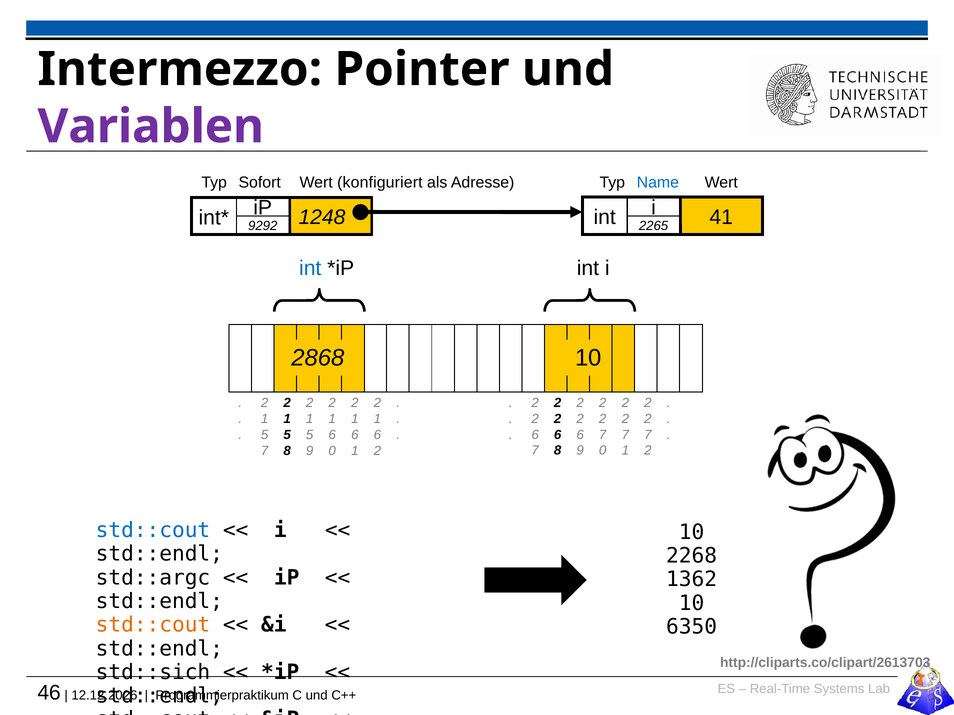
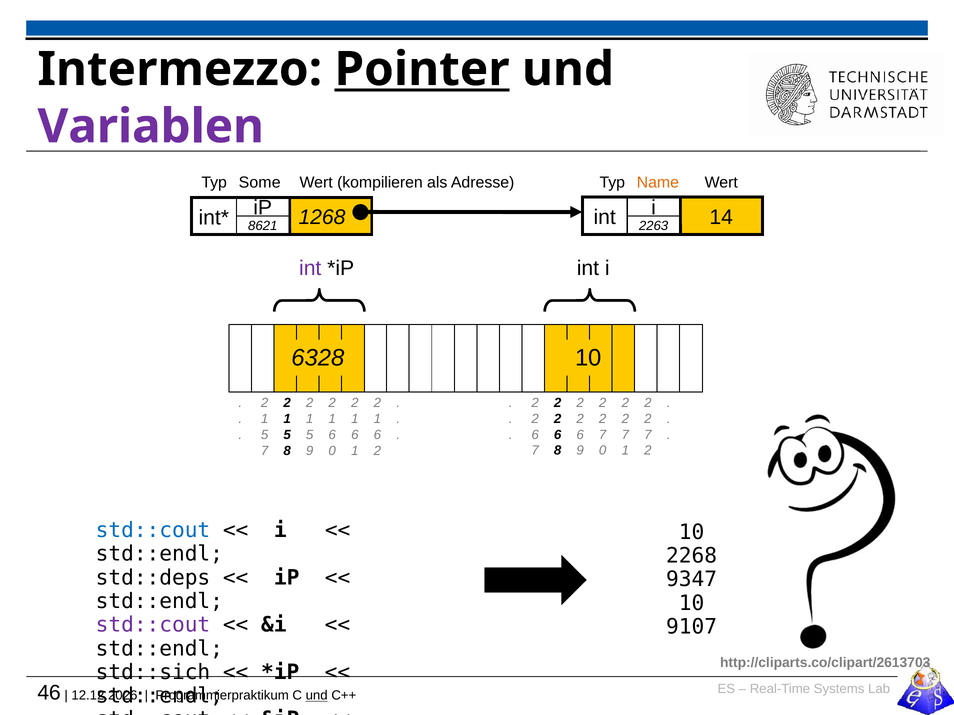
Pointer underline: none -> present
Sofort: Sofort -> Some
konfiguriert: konfiguriert -> kompilieren
Name colour: blue -> orange
1248: 1248 -> 1268
41: 41 -> 14
2265: 2265 -> 2263
9292: 9292 -> 8621
int at (310, 269) colour: blue -> purple
2868: 2868 -> 6328
std::argc: std::argc -> std::deps
1362: 1362 -> 9347
std::cout at (153, 625) colour: orange -> purple
6350: 6350 -> 9107
und at (317, 696) underline: none -> present
